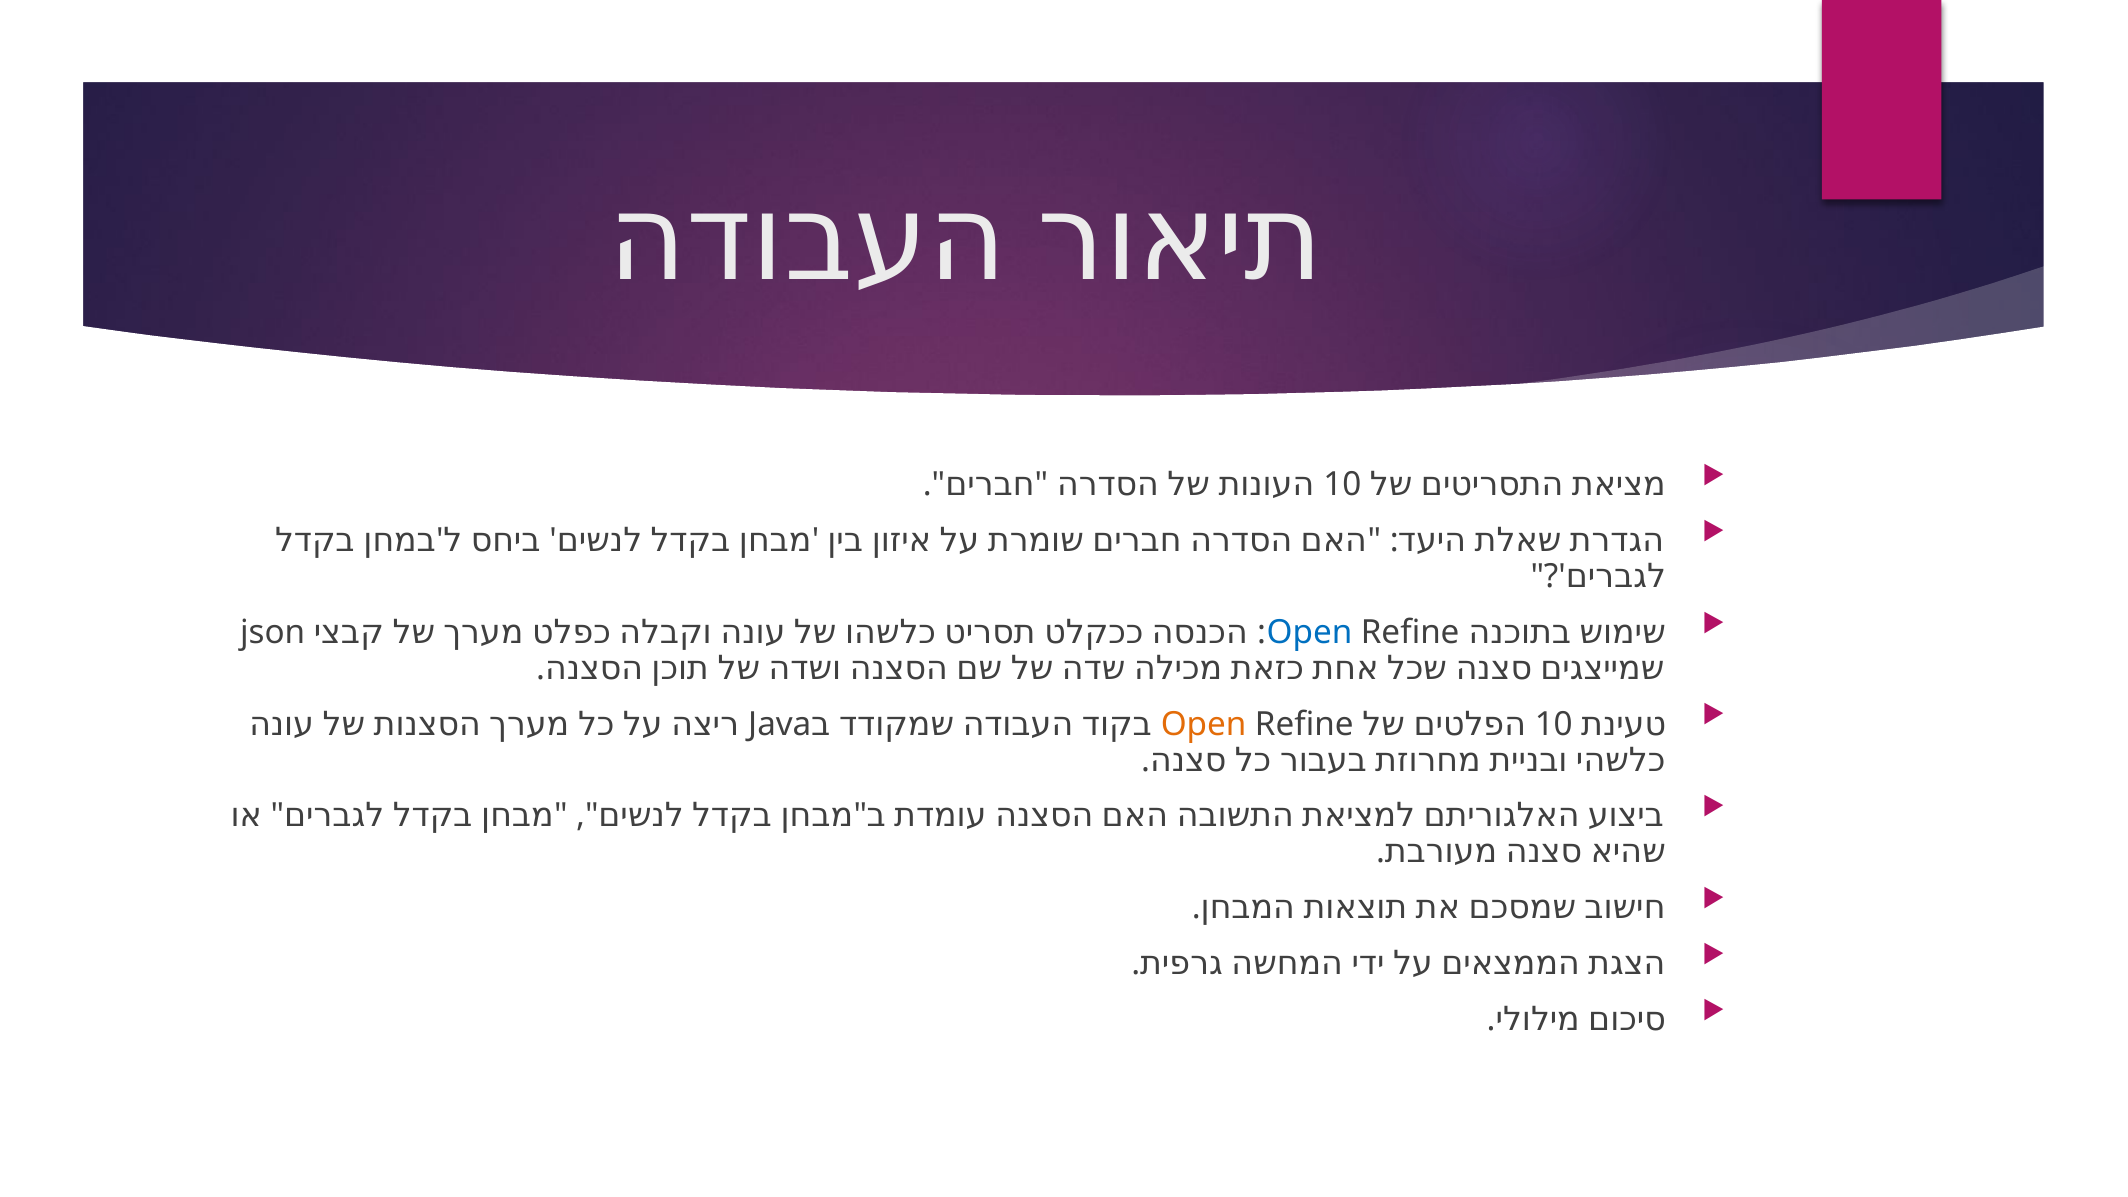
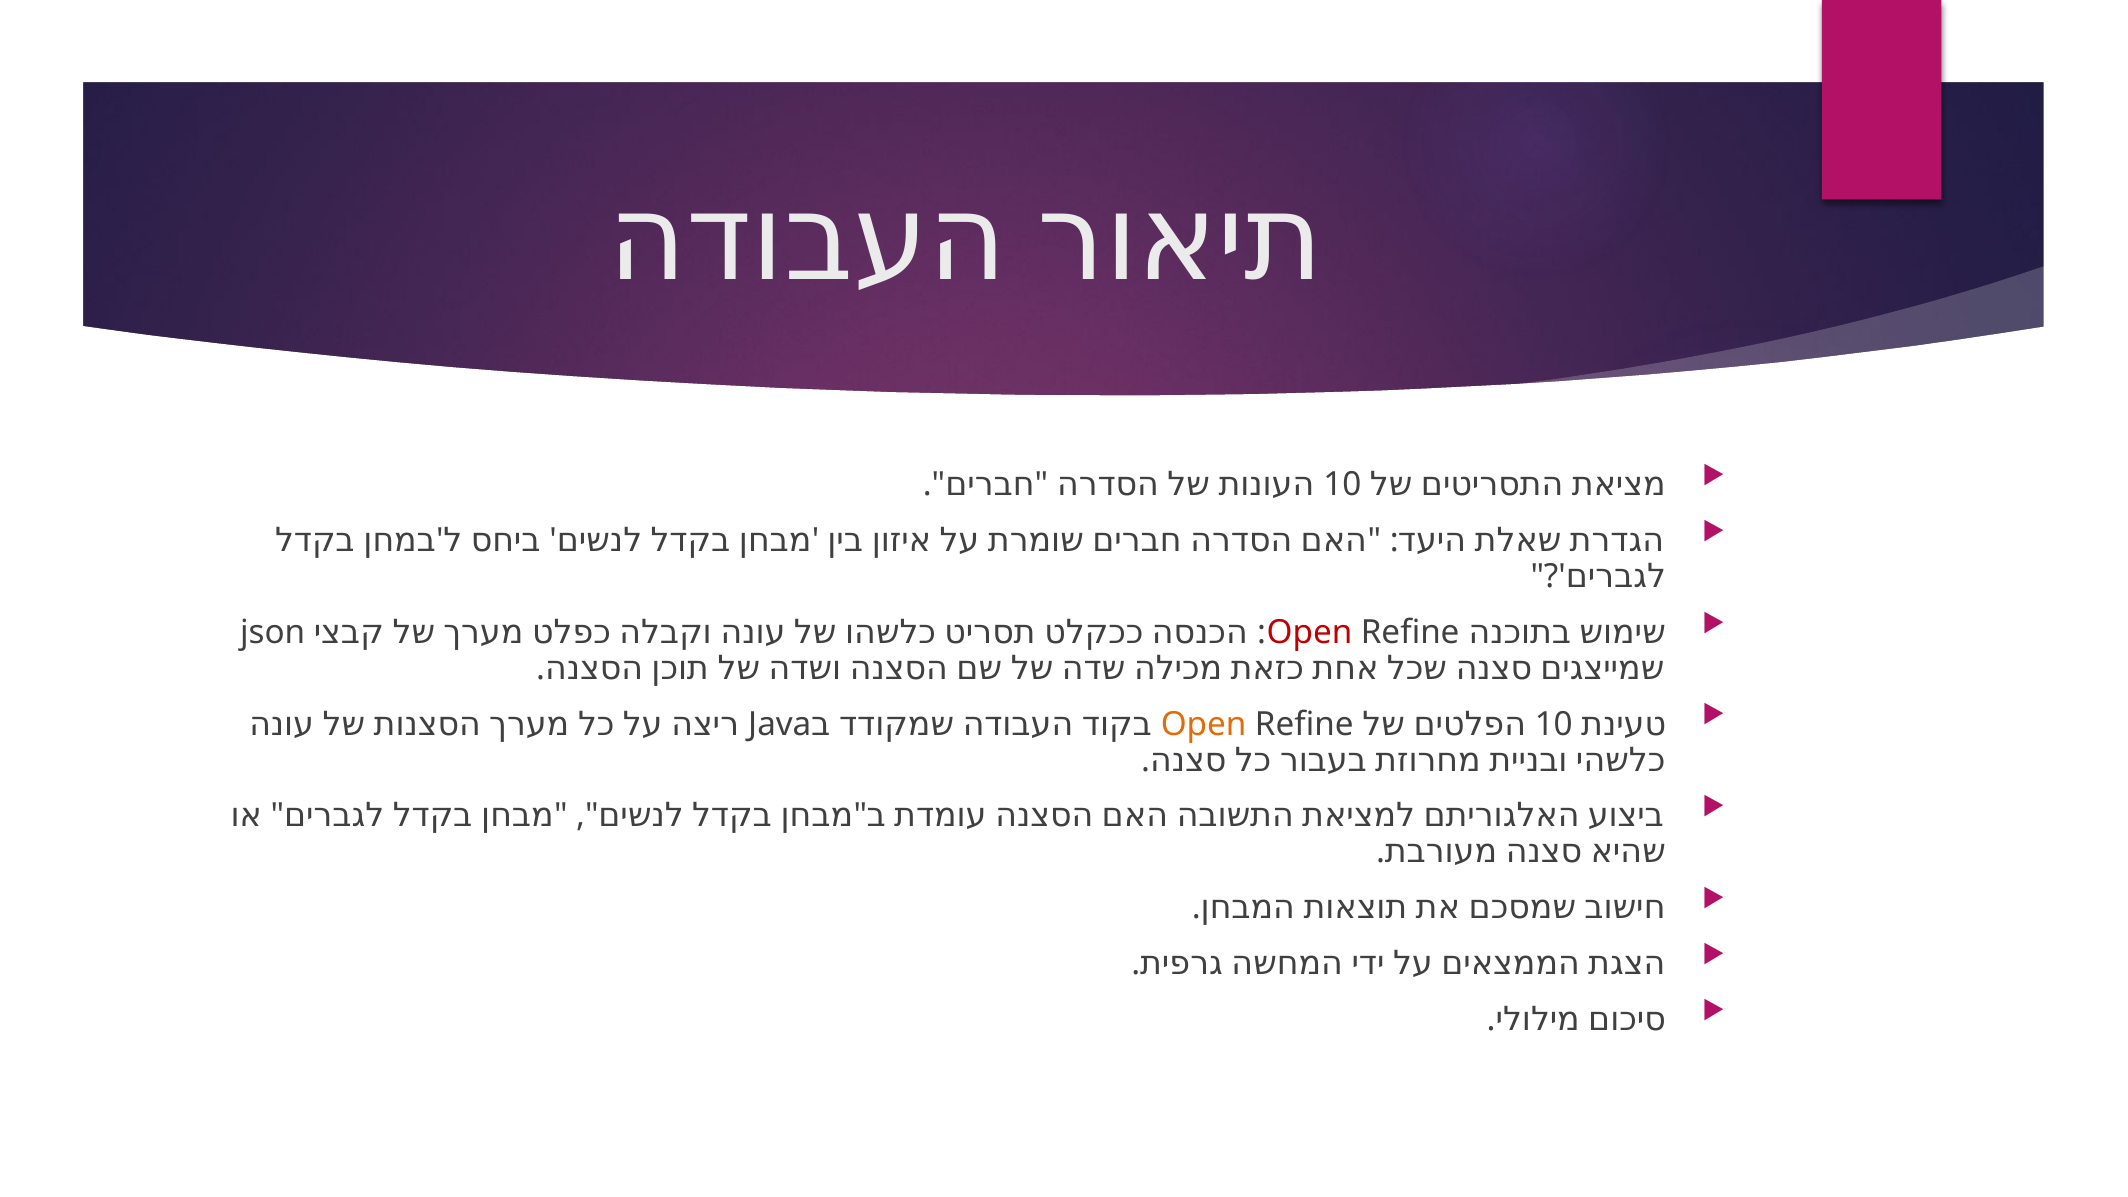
Open at (1309, 632) colour: blue -> red
